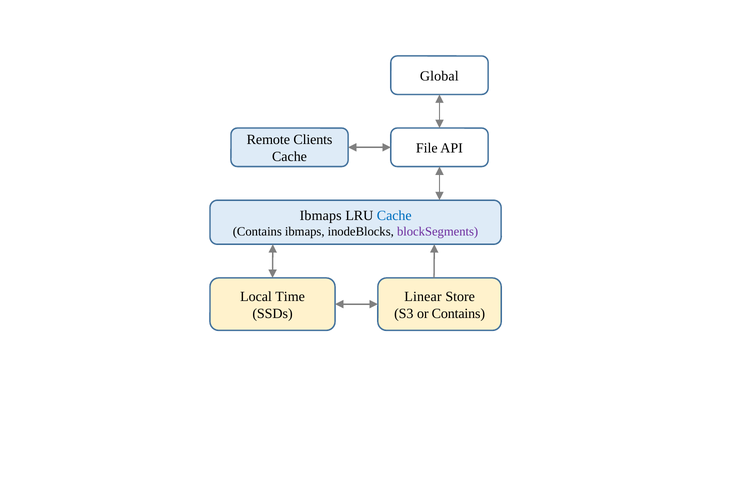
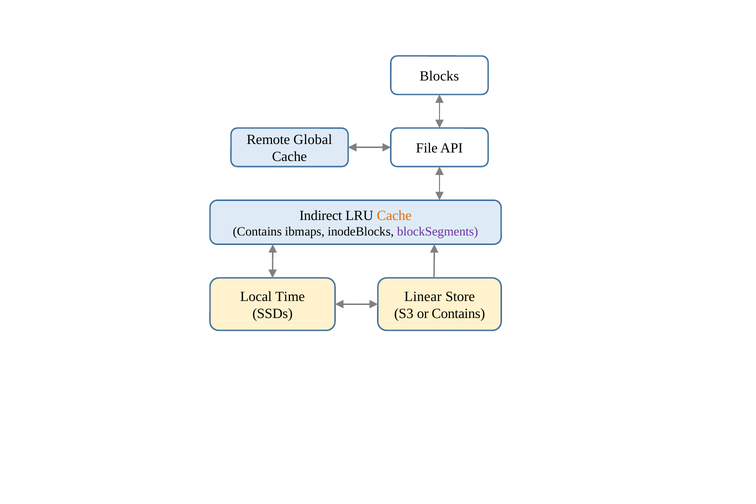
Global: Global -> Blocks
Clients: Clients -> Global
Ibmaps at (321, 216): Ibmaps -> Indirect
Cache at (394, 216) colour: blue -> orange
